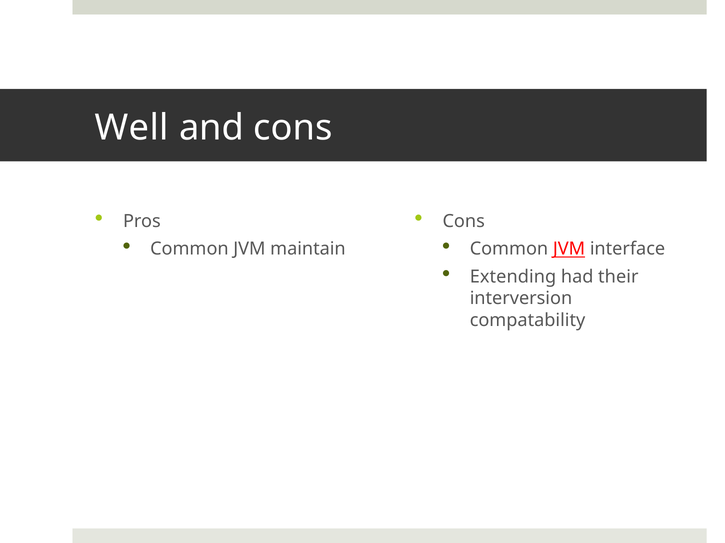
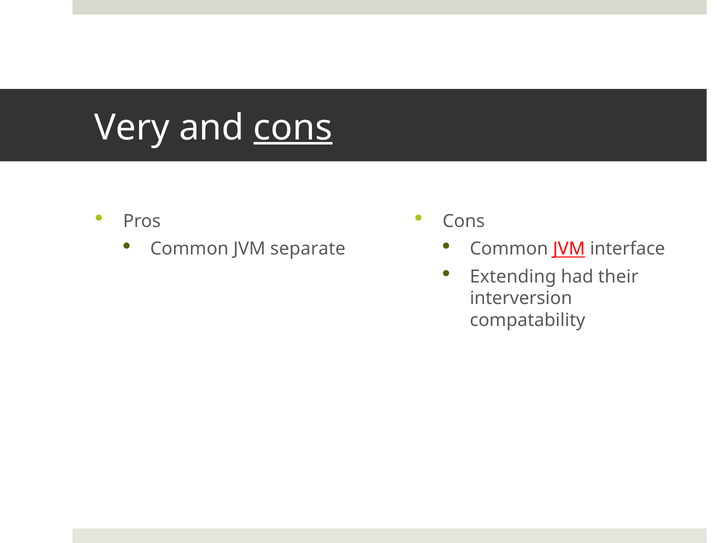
Well: Well -> Very
cons at (293, 128) underline: none -> present
maintain: maintain -> separate
